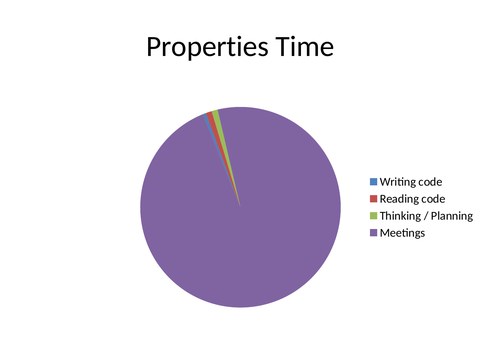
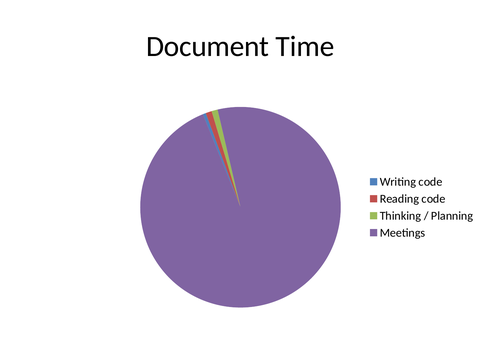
Properties: Properties -> Document
